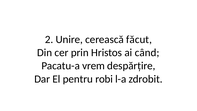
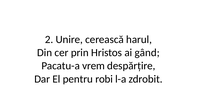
făcut: făcut -> harul
când: când -> gând
